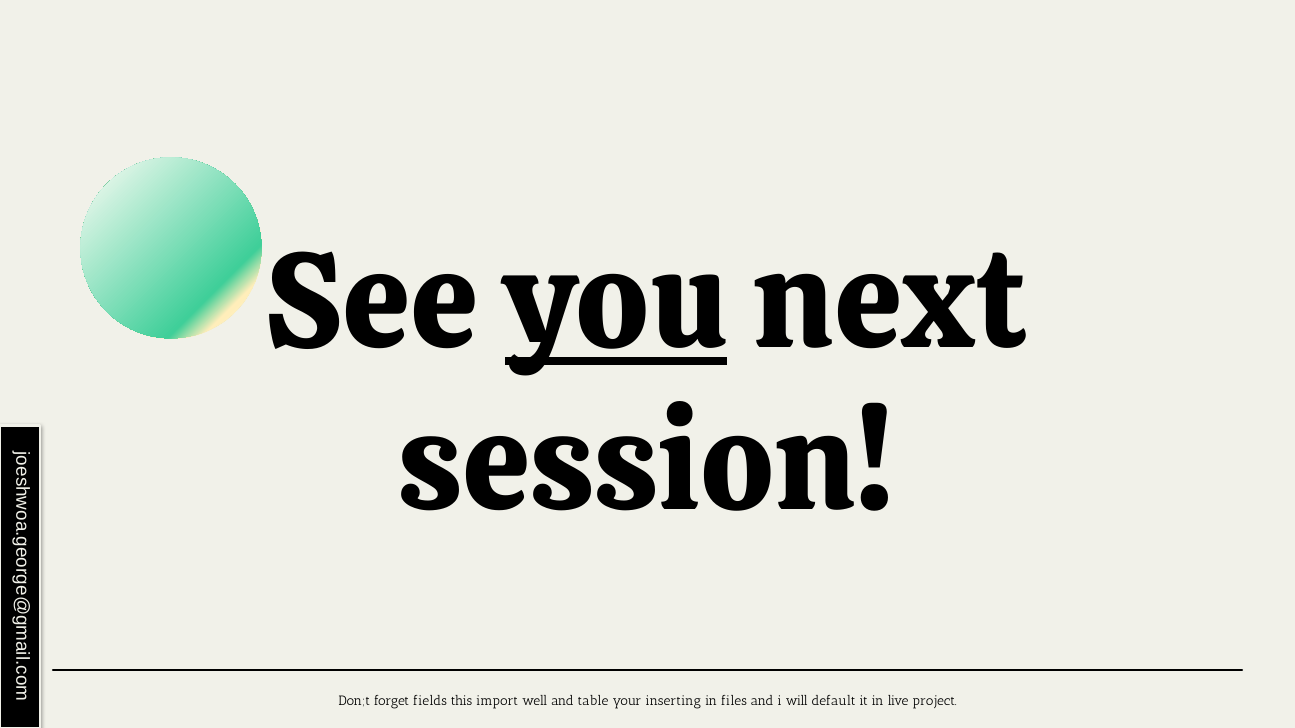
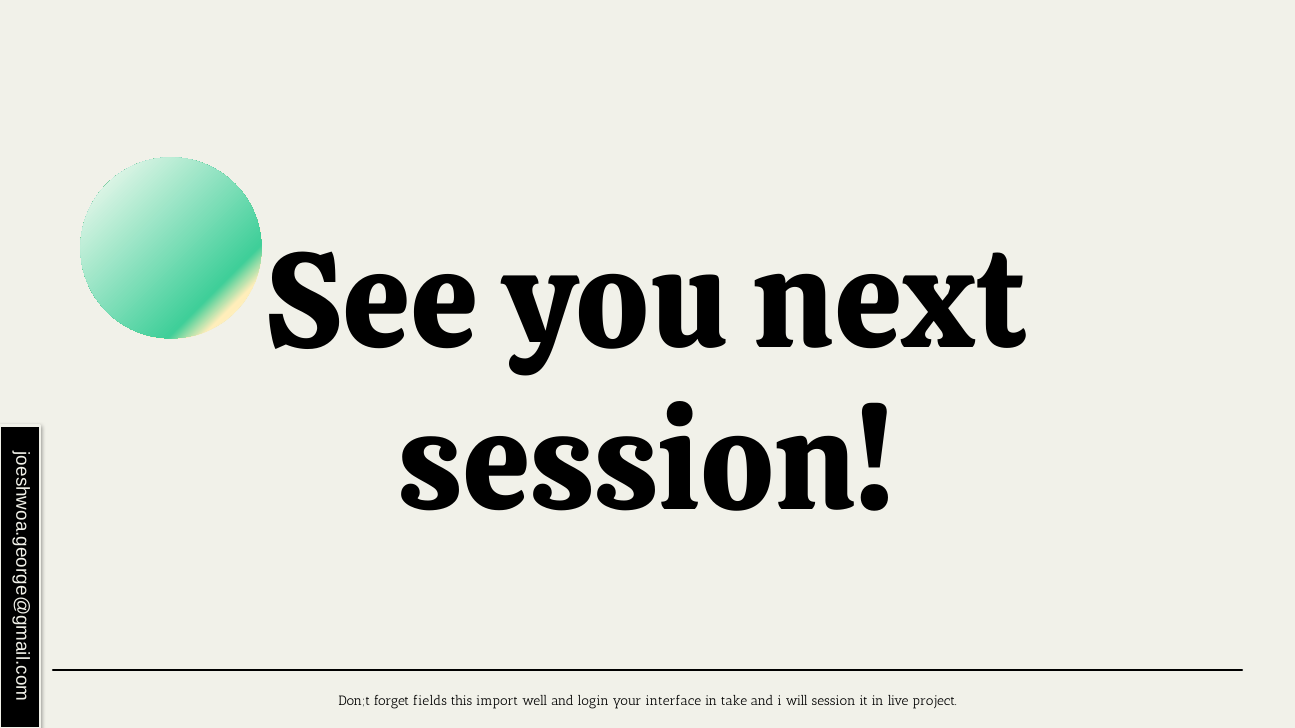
you underline: present -> none
table: table -> login
inserting: inserting -> interface
files: files -> take
will default: default -> session
